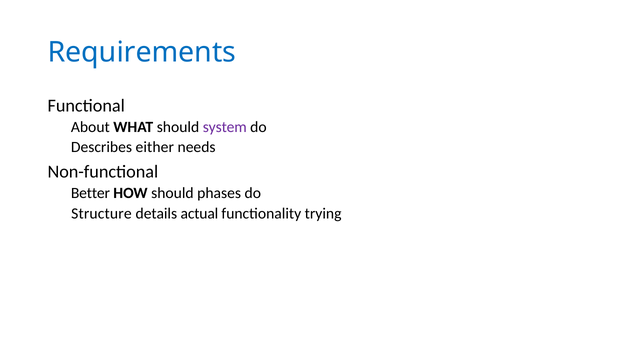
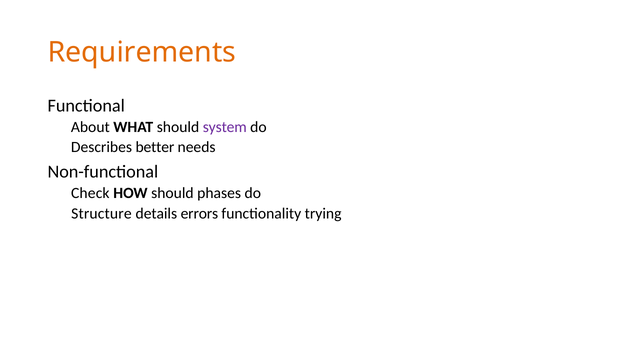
Requirements colour: blue -> orange
either: either -> better
Better: Better -> Check
actual: actual -> errors
